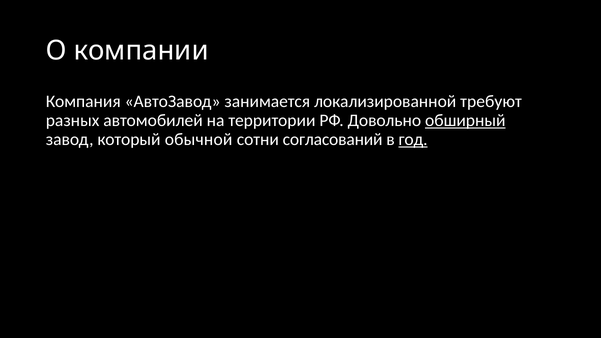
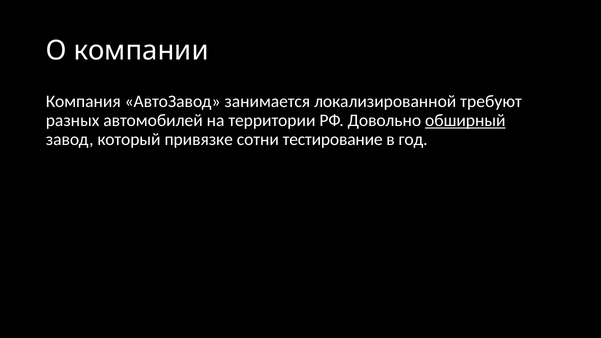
обычной: обычной -> привязке
согласований: согласований -> тестирование
год underline: present -> none
